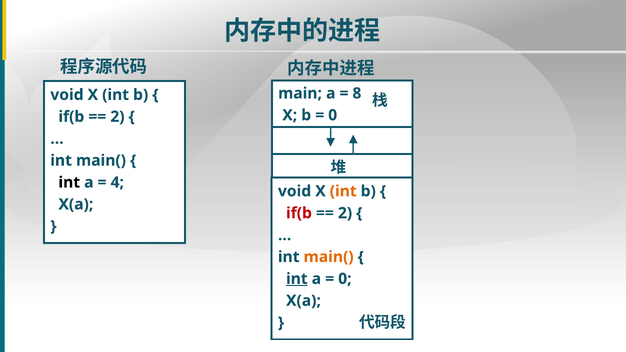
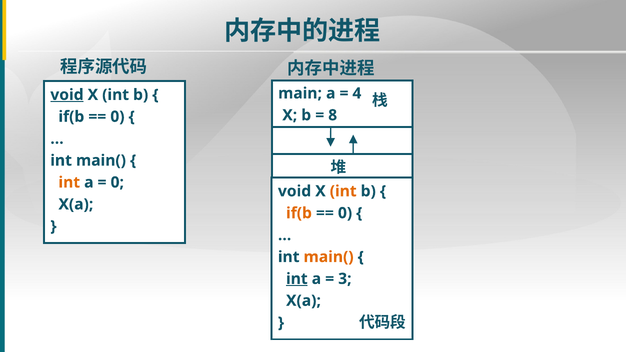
8: 8 -> 4
void at (67, 95) underline: none -> present
0 at (333, 115): 0 -> 8
2 at (117, 117): 2 -> 0
int at (69, 182) colour: black -> orange
4 at (117, 182): 4 -> 0
if(b at (299, 213) colour: red -> orange
2 at (345, 213): 2 -> 0
0 at (345, 279): 0 -> 3
